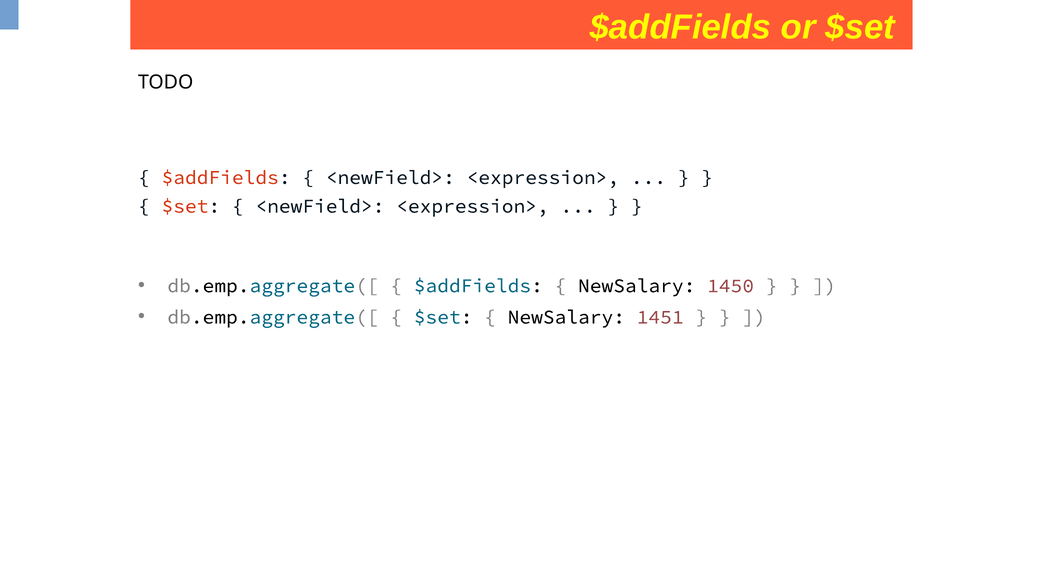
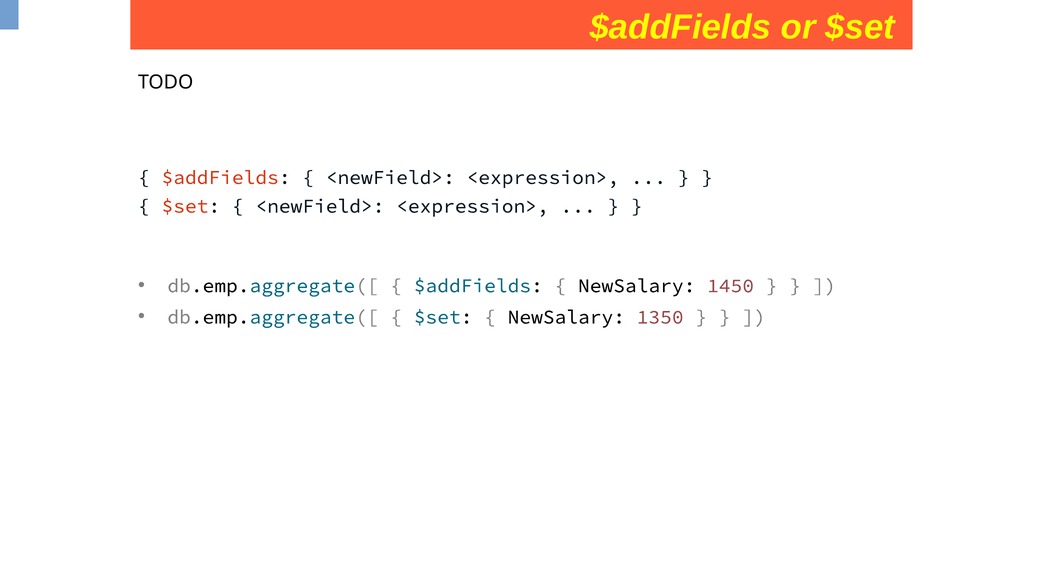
1451: 1451 -> 1350
